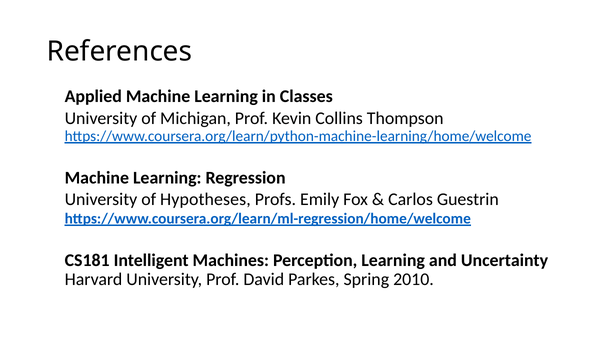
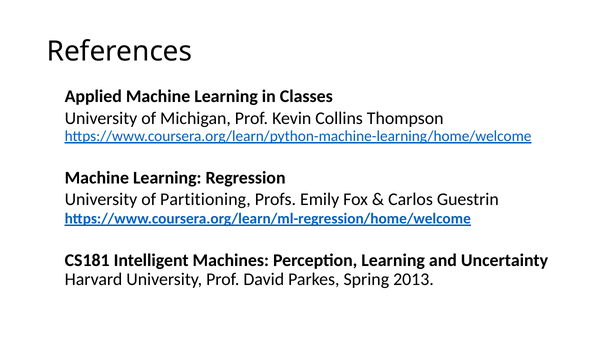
Hypotheses: Hypotheses -> Partitioning
2010: 2010 -> 2013
